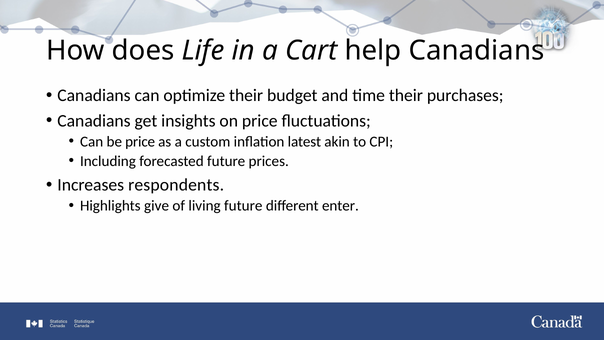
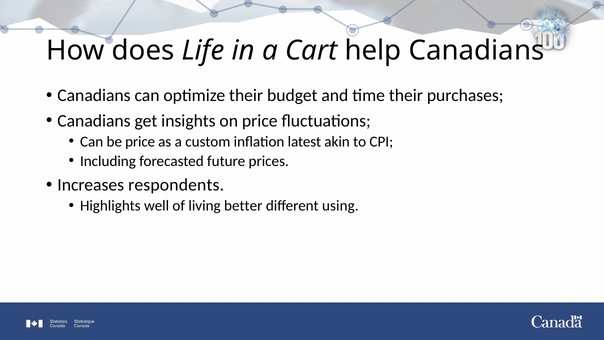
give: give -> well
living future: future -> better
enter: enter -> using
